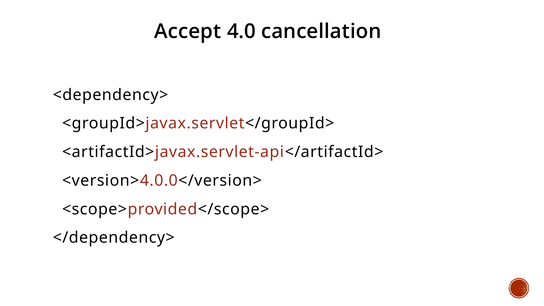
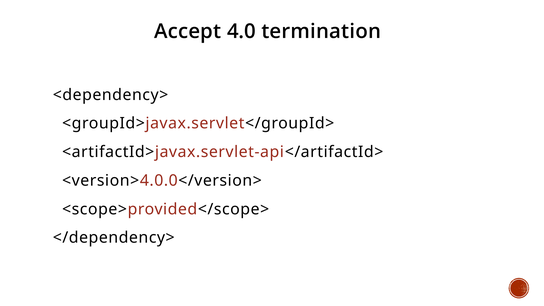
cancellation: cancellation -> termination
